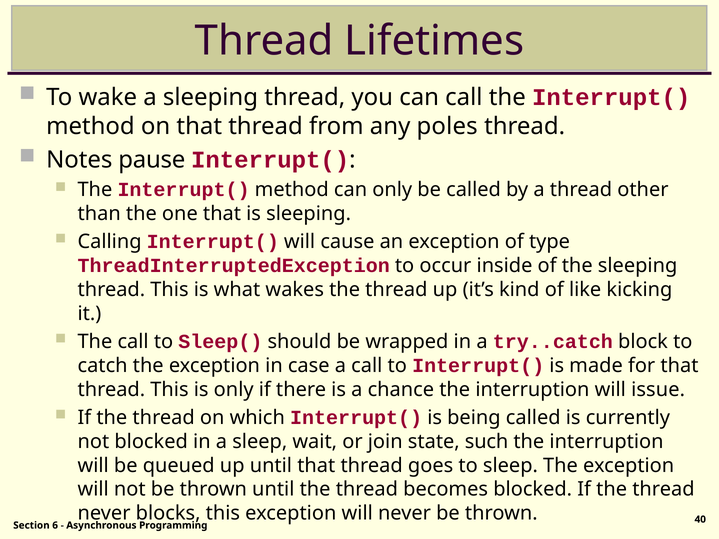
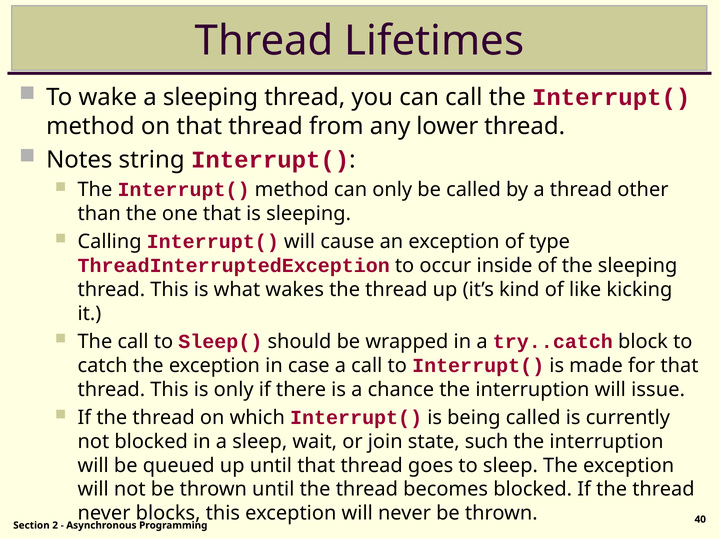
poles: poles -> lower
pause: pause -> string
6: 6 -> 2
